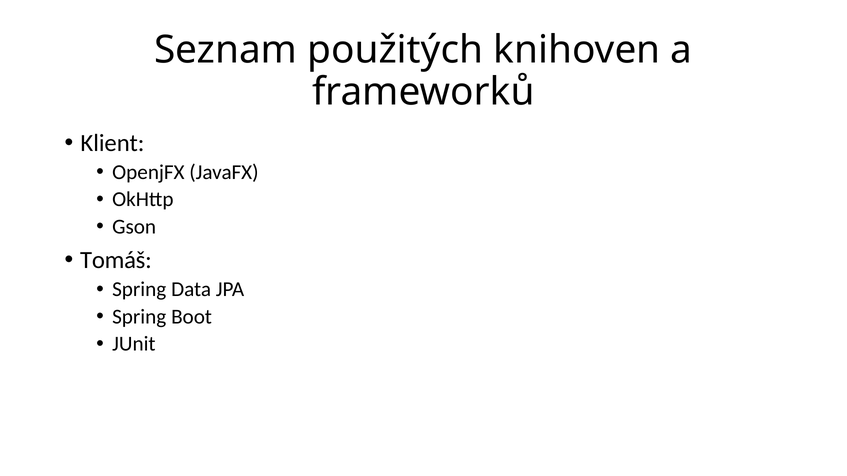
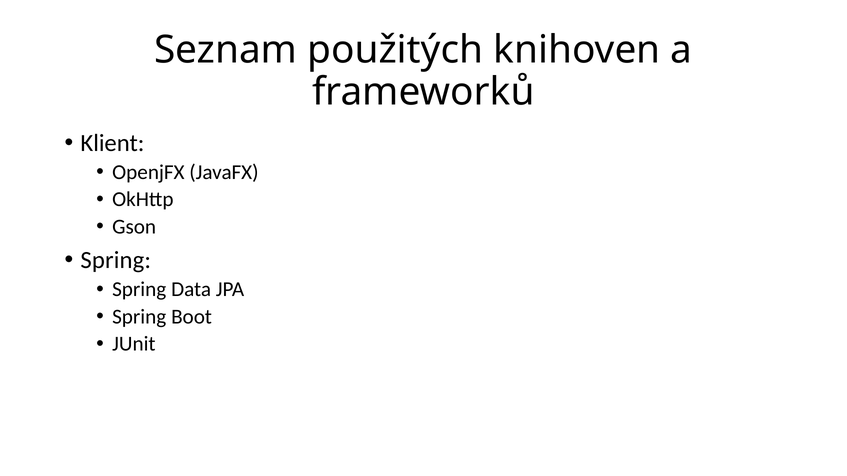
Tomáš at (116, 260): Tomáš -> Spring
